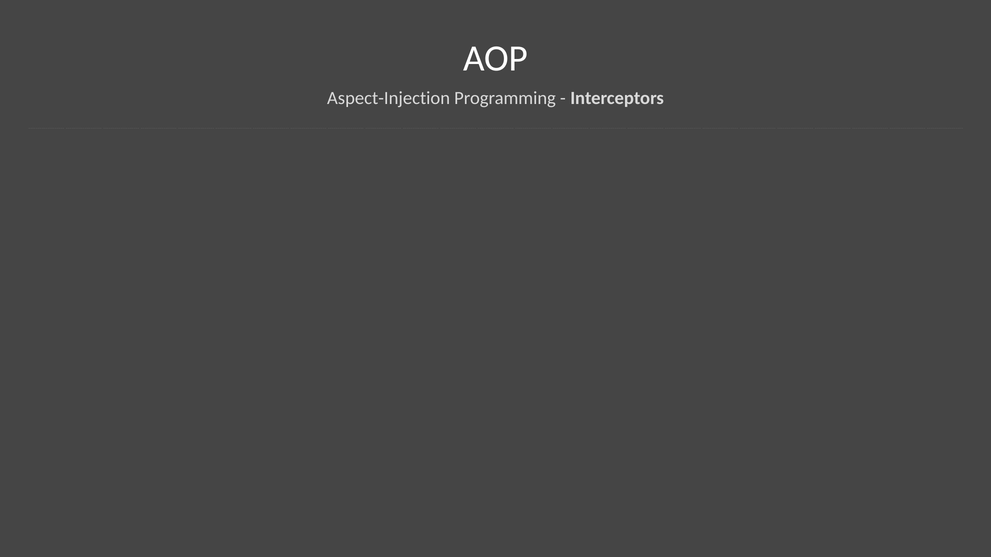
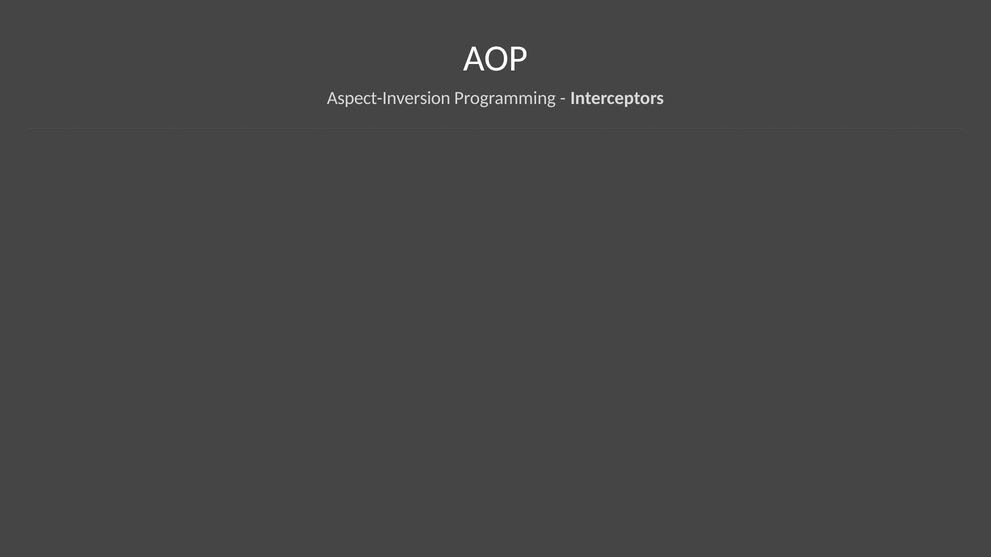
Aspect-Injection: Aspect-Injection -> Aspect-Inversion
